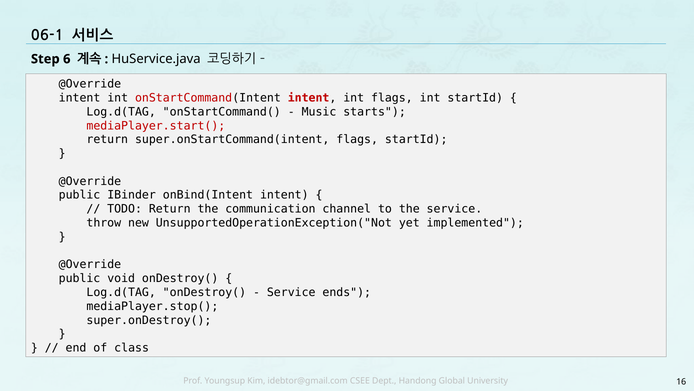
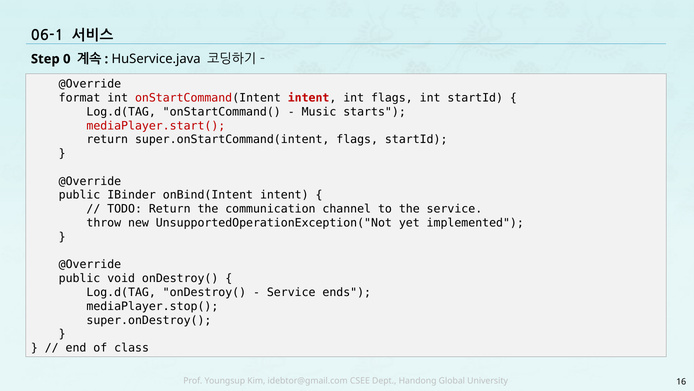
6: 6 -> 0
intent at (80, 98): intent -> format
